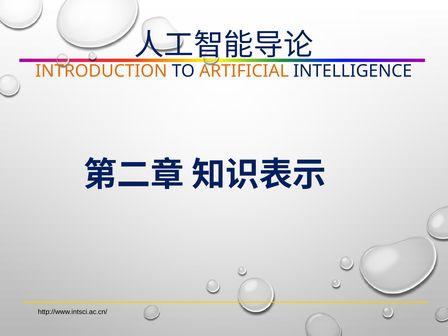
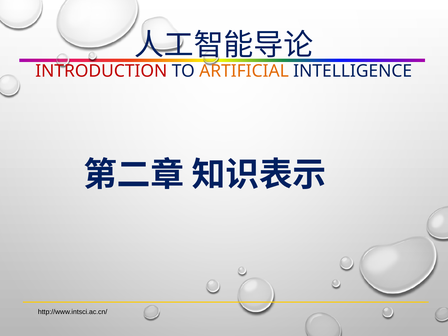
INTRODUCTION colour: orange -> red
